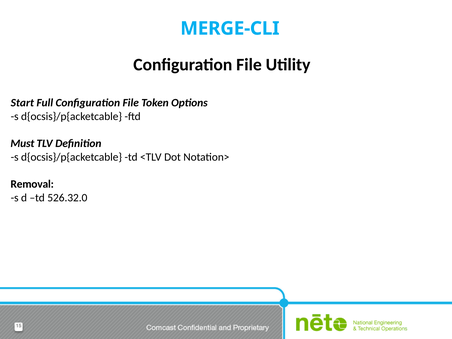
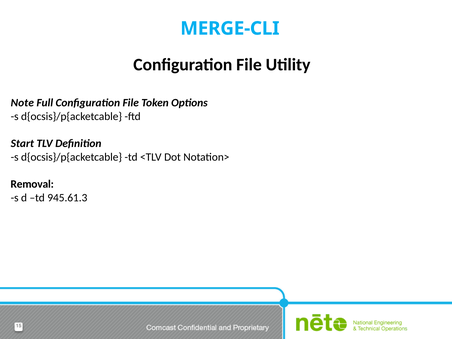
Start: Start -> Note
Must: Must -> Start
526.32.0: 526.32.0 -> 945.61.3
